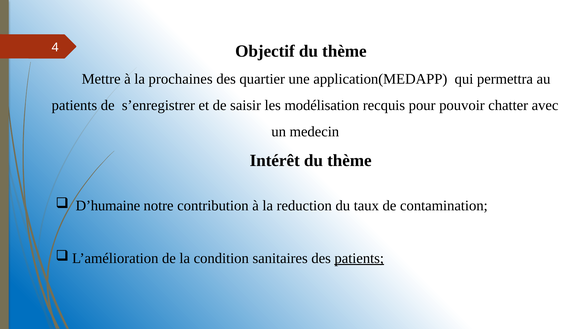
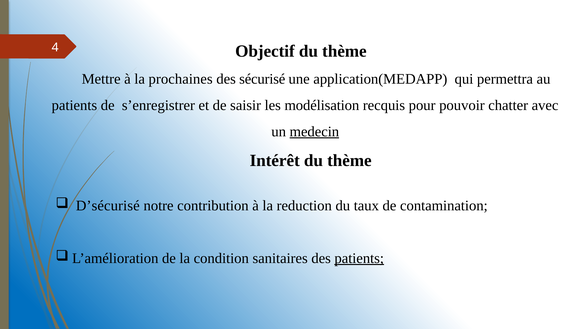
quartier: quartier -> sécurisé
medecin underline: none -> present
D’humaine: D’humaine -> D’sécurisé
